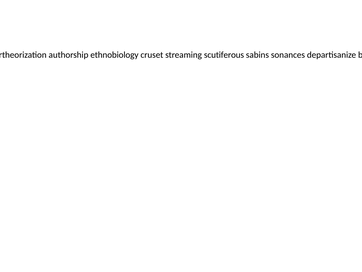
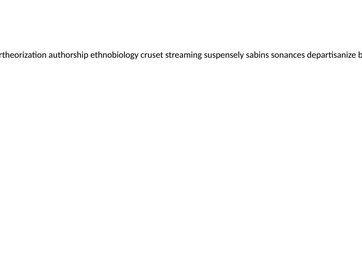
scutiferous: scutiferous -> suspensely
